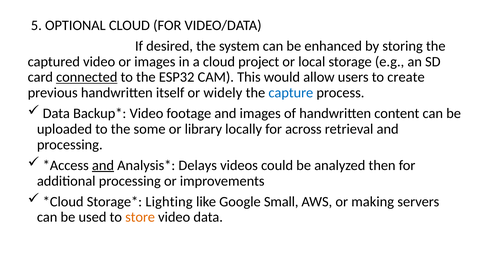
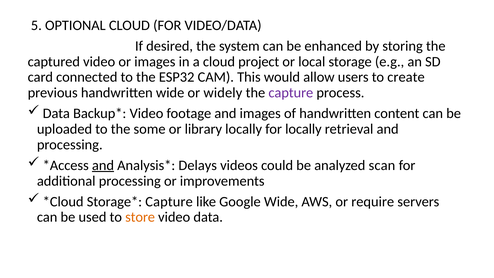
connected underline: present -> none
handwritten itself: itself -> wide
capture at (291, 93) colour: blue -> purple
for across: across -> locally
then: then -> scan
Lighting at (169, 202): Lighting -> Capture
Google Small: Small -> Wide
making: making -> require
